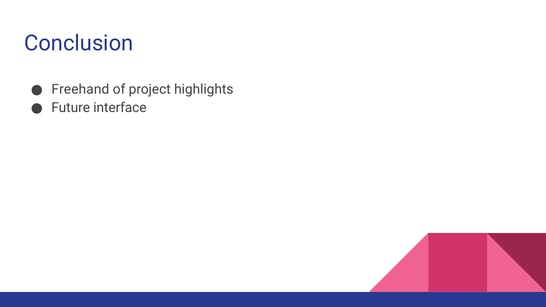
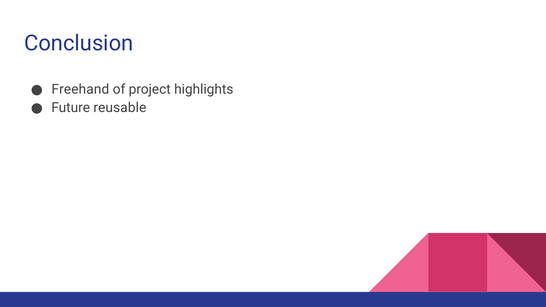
interface: interface -> reusable
